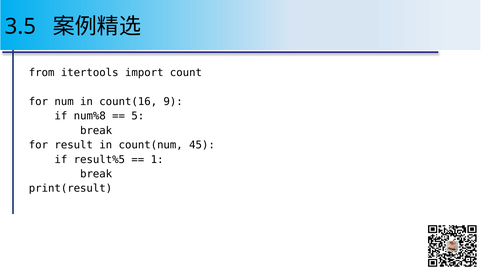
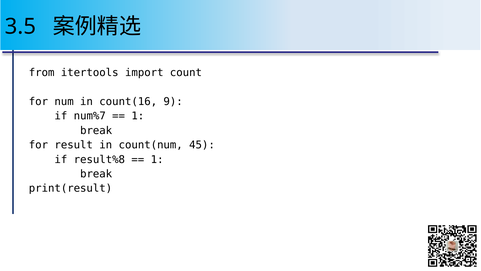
num%8: num%8 -> num%7
5 at (138, 116): 5 -> 1
result%5: result%5 -> result%8
